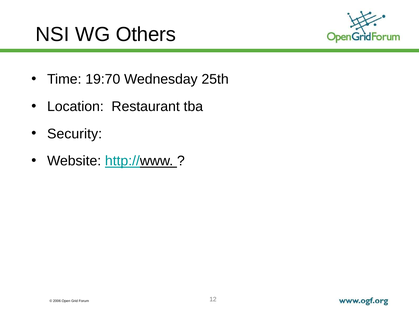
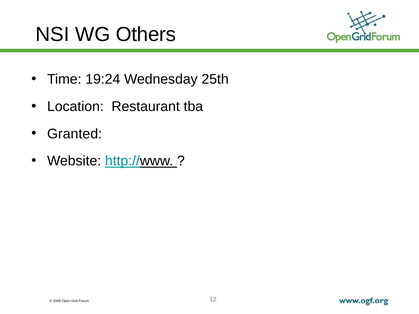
19:70: 19:70 -> 19:24
Security: Security -> Granted
